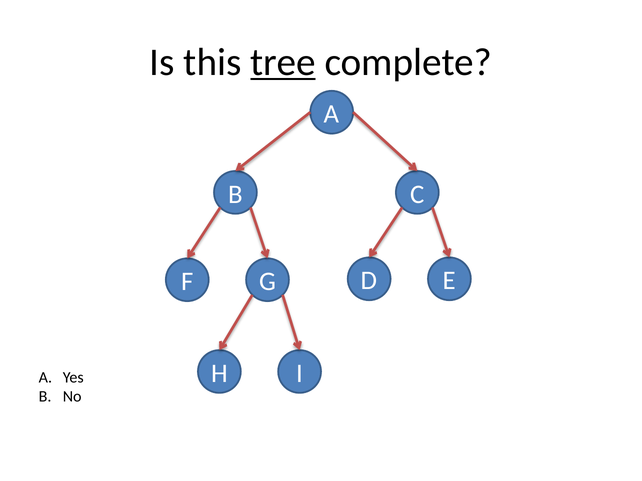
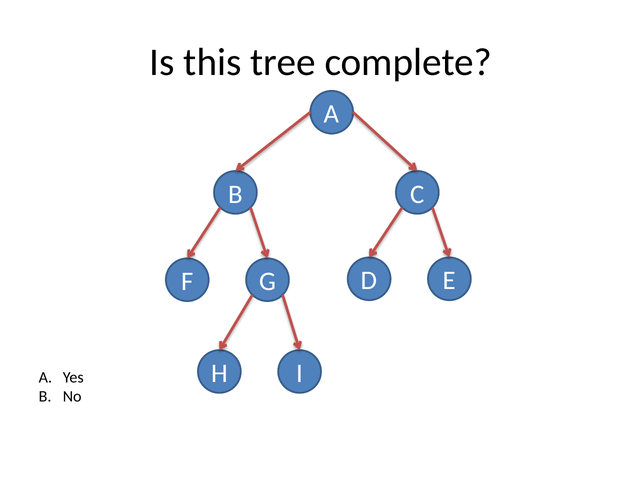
tree underline: present -> none
